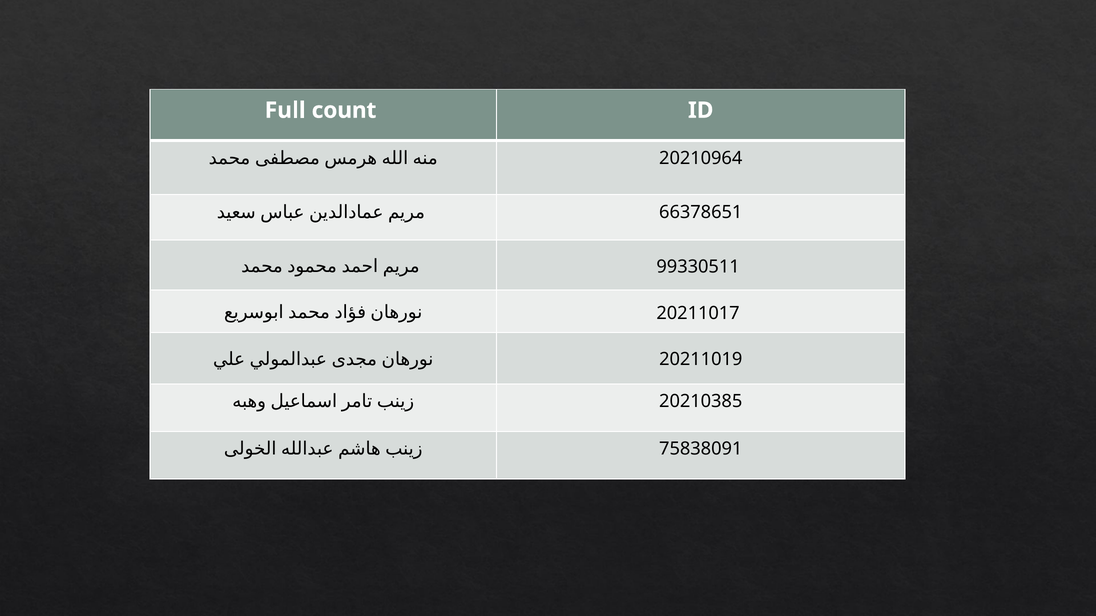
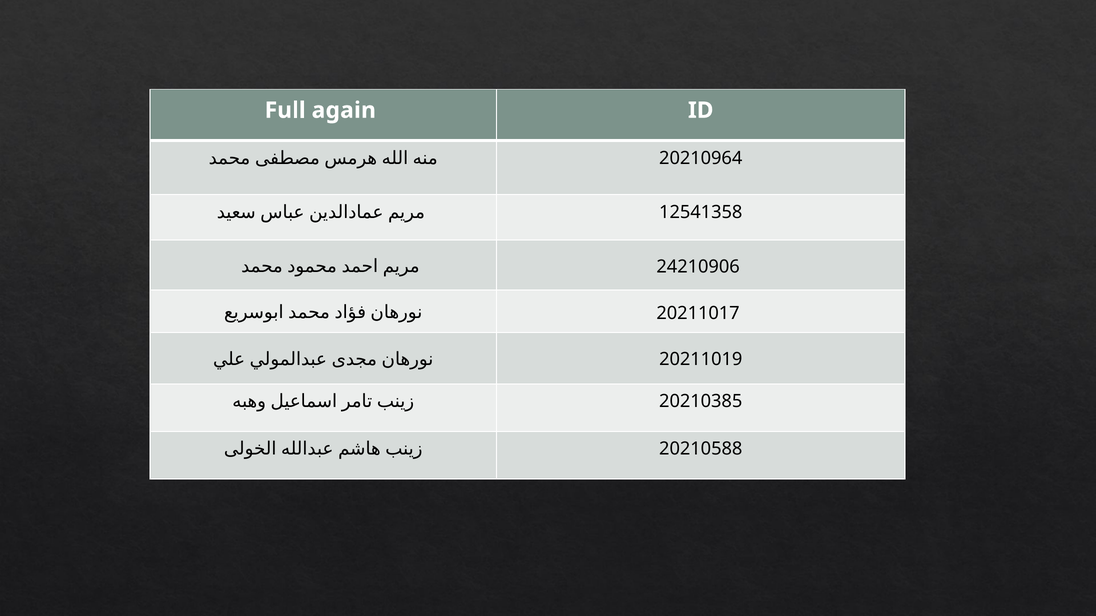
count: count -> again
66378651: 66378651 -> 12541358
99330511: 99330511 -> 24210906
75838091: 75838091 -> 20210588
